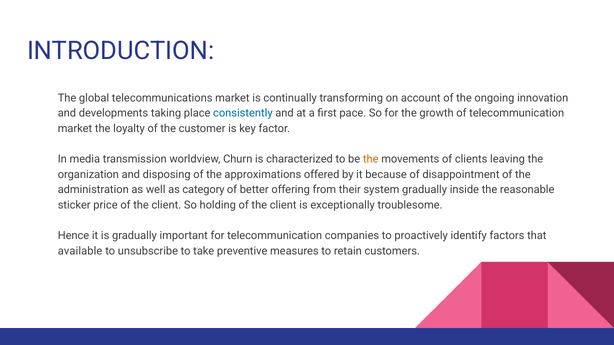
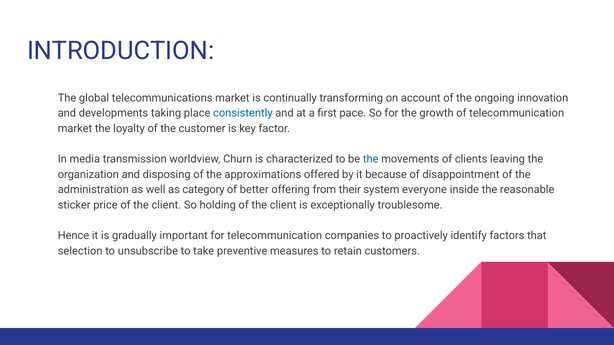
the at (371, 159) colour: orange -> blue
system gradually: gradually -> everyone
available: available -> selection
